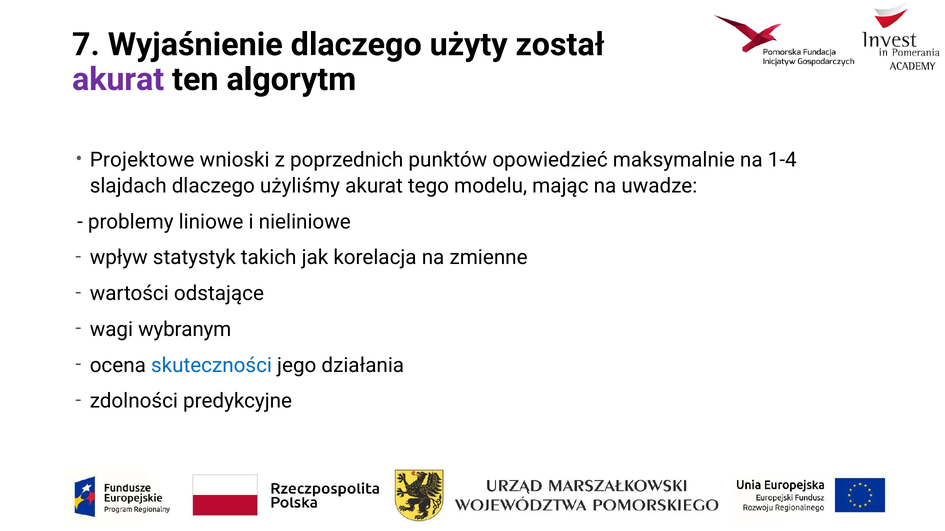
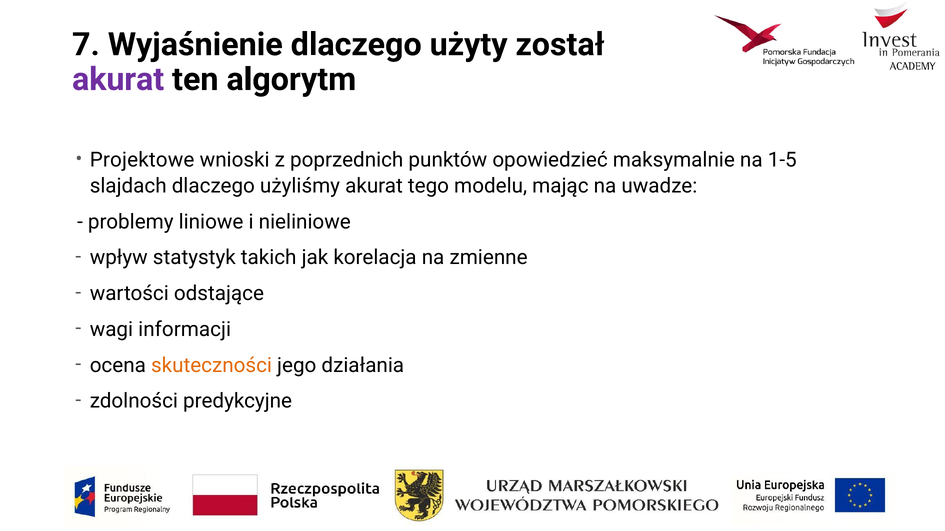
1-4: 1-4 -> 1-5
wybranym: wybranym -> informacji
skuteczności colour: blue -> orange
